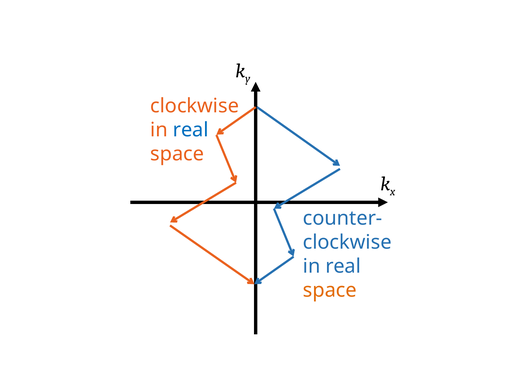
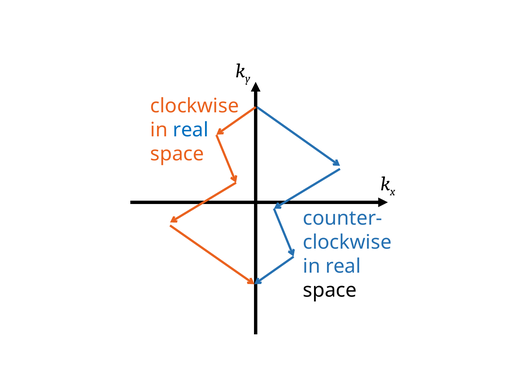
space at (330, 290) colour: orange -> black
